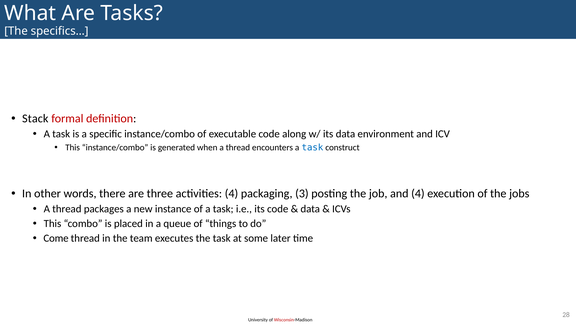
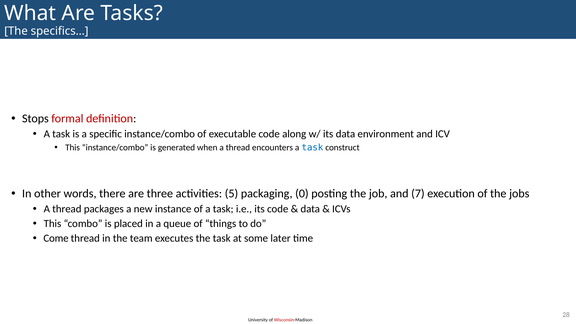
Stack: Stack -> Stops
activities 4: 4 -> 5
3: 3 -> 0
and 4: 4 -> 7
